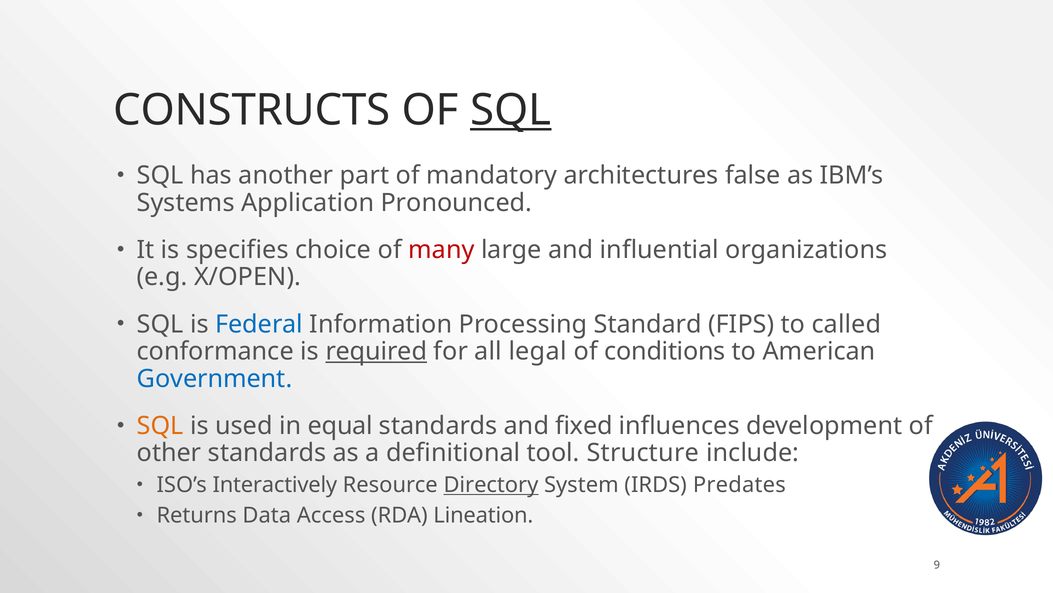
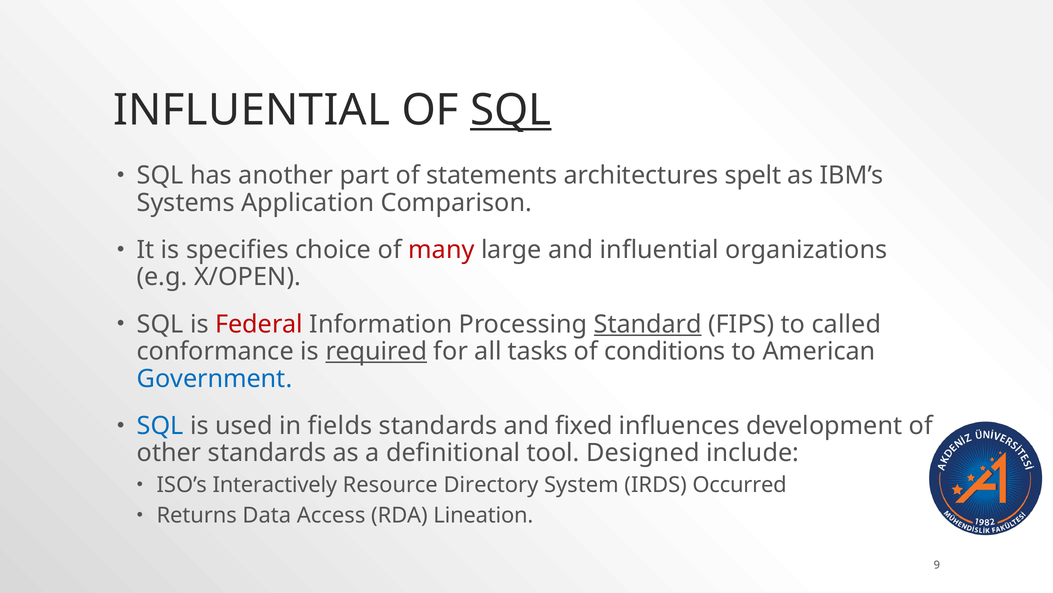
CONSTRUCTS at (252, 110): CONSTRUCTS -> INFLUENTIAL
mandatory: mandatory -> statements
false: false -> spelt
Pronounced: Pronounced -> Comparison
Federal colour: blue -> red
Standard underline: none -> present
legal: legal -> tasks
SQL at (160, 425) colour: orange -> blue
equal: equal -> fields
Structure: Structure -> Designed
Directory underline: present -> none
Predates: Predates -> Occurred
